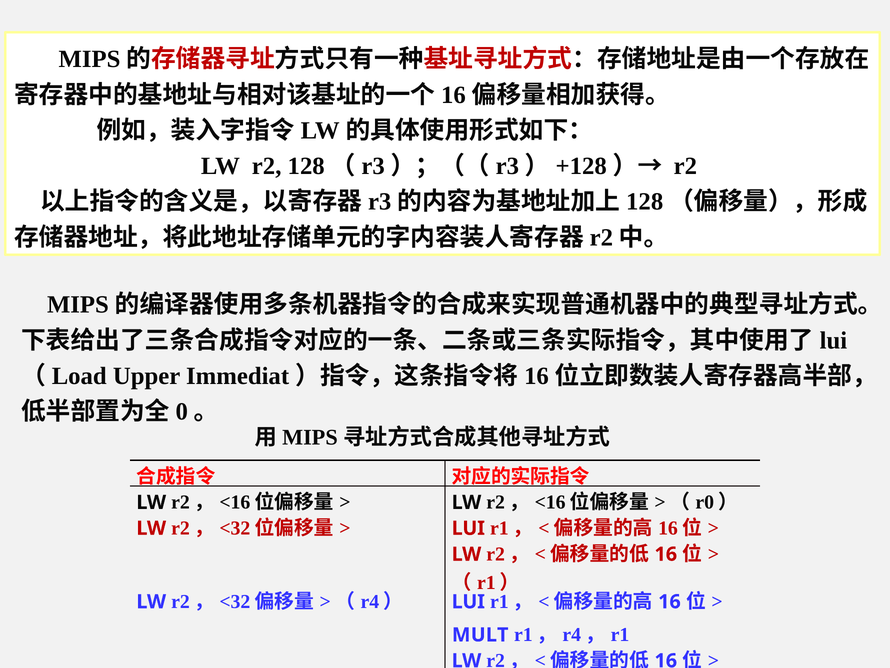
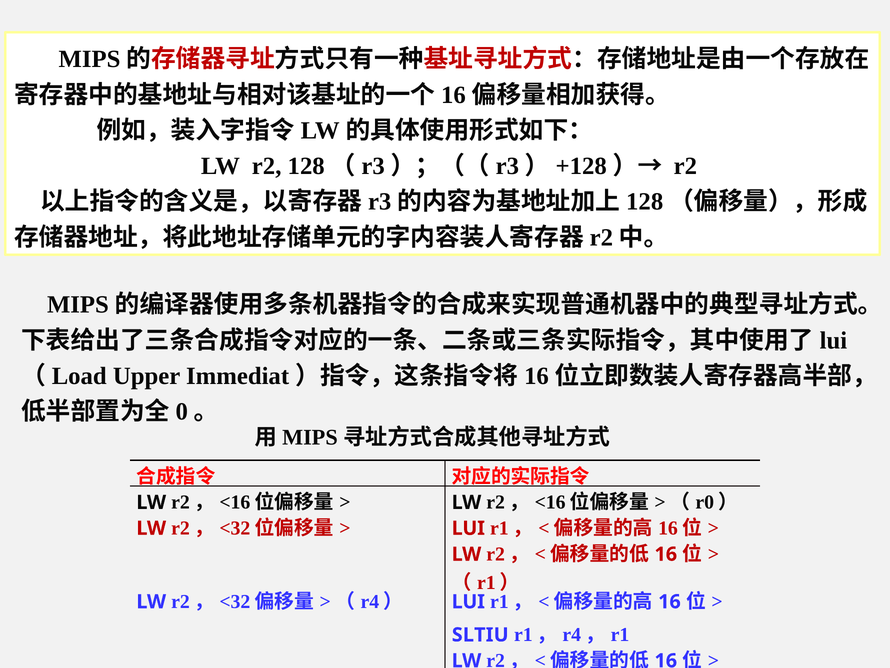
MULT: MULT -> SLTIU
